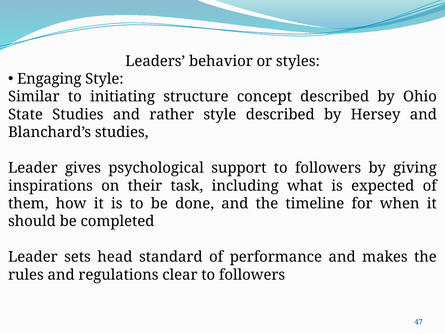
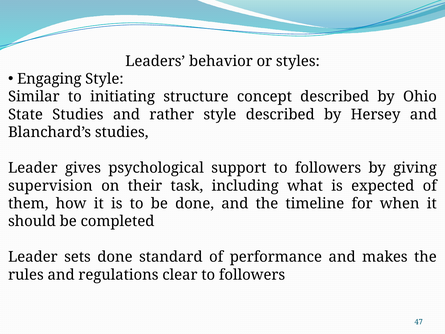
inspirations: inspirations -> supervision
sets head: head -> done
